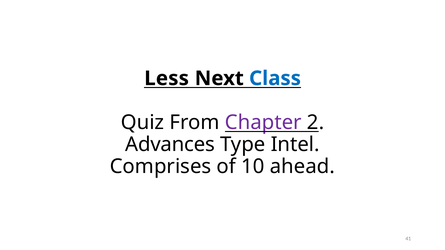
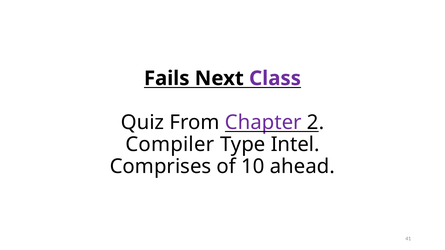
Less: Less -> Fails
Class colour: blue -> purple
Advances: Advances -> Compiler
